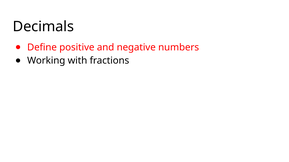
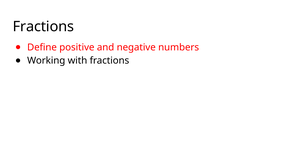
Decimals at (43, 27): Decimals -> Fractions
